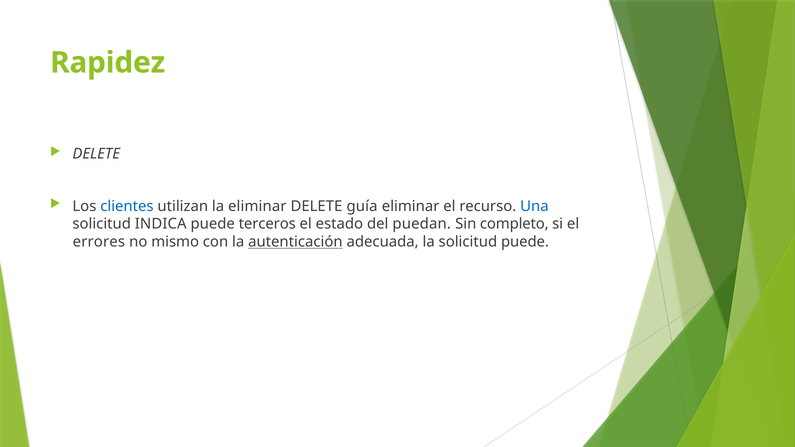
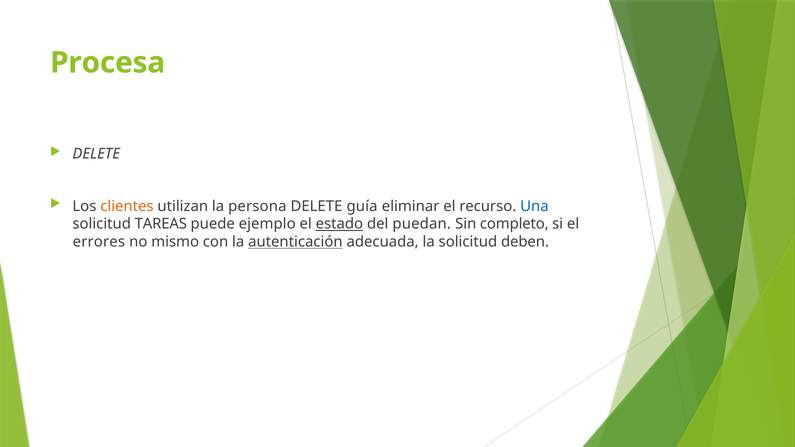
Rapidez: Rapidez -> Procesa
clientes colour: blue -> orange
la eliminar: eliminar -> persona
INDICA: INDICA -> TAREAS
terceros: terceros -> ejemplo
estado underline: none -> present
solicitud puede: puede -> deben
